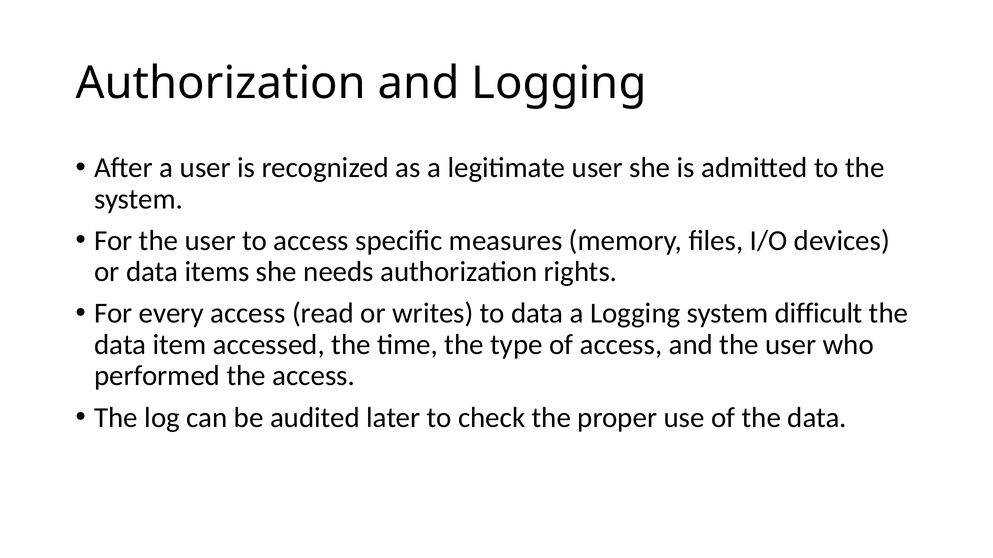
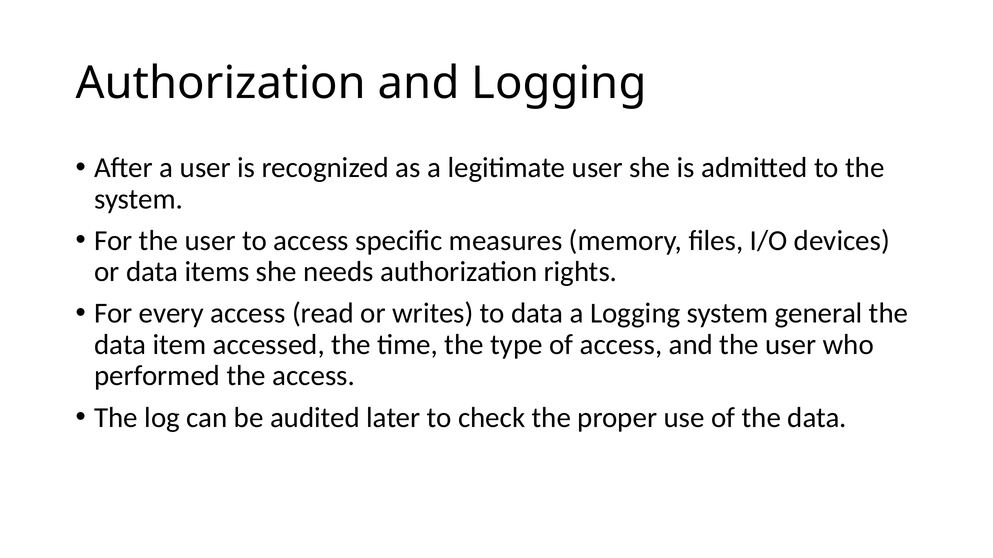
difficult: difficult -> general
